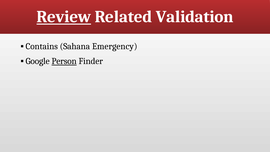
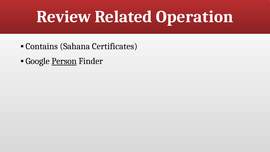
Review underline: present -> none
Validation: Validation -> Operation
Emergency: Emergency -> Certificates
